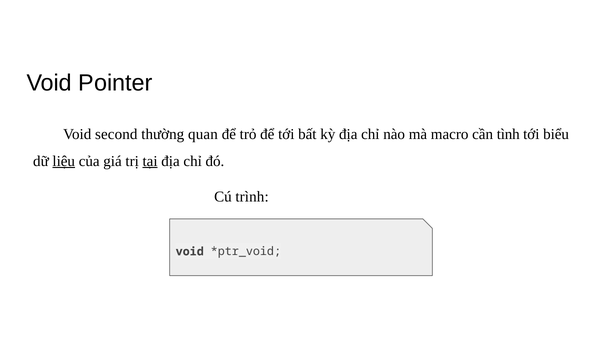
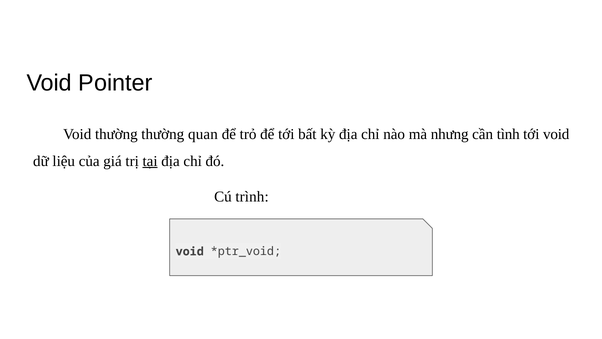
Void second: second -> thường
macro: macro -> nhưng
tới biểu: biểu -> void
liệu underline: present -> none
